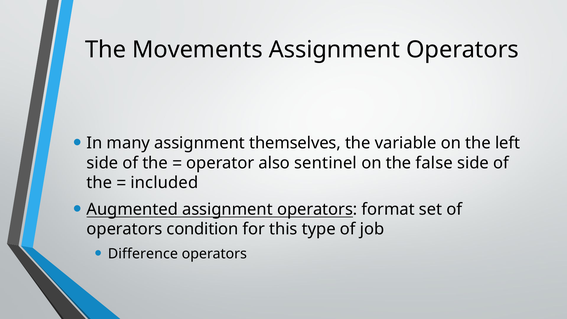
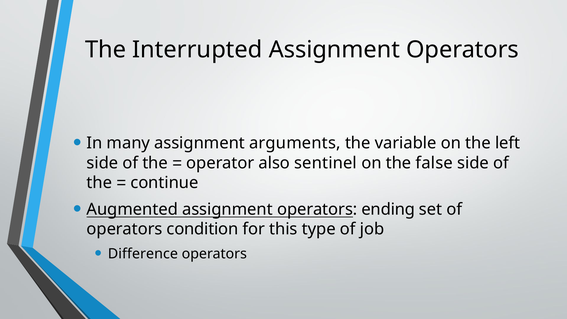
Movements: Movements -> Interrupted
themselves: themselves -> arguments
included: included -> continue
format: format -> ending
